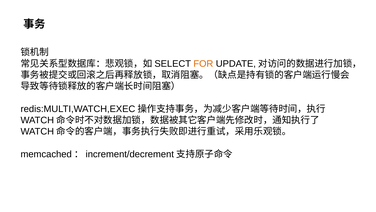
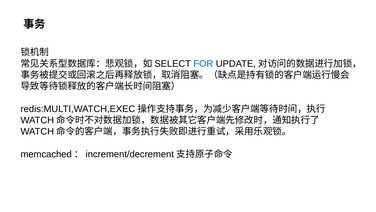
FOR colour: orange -> blue
